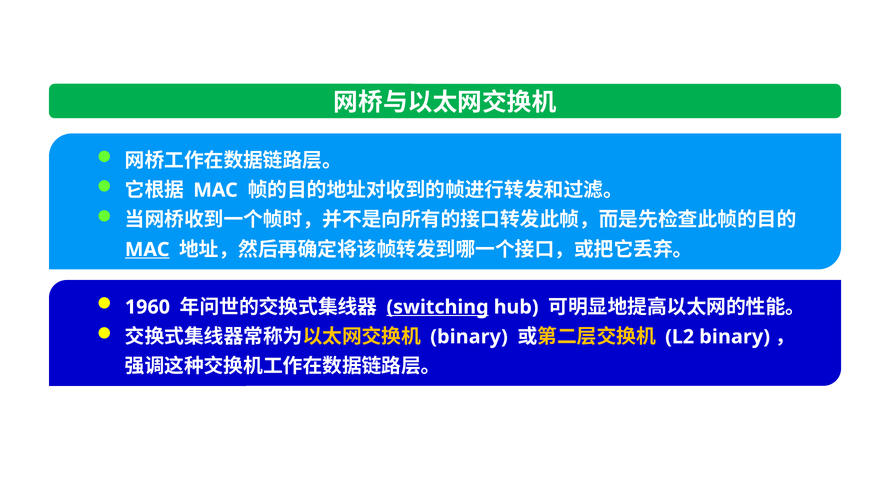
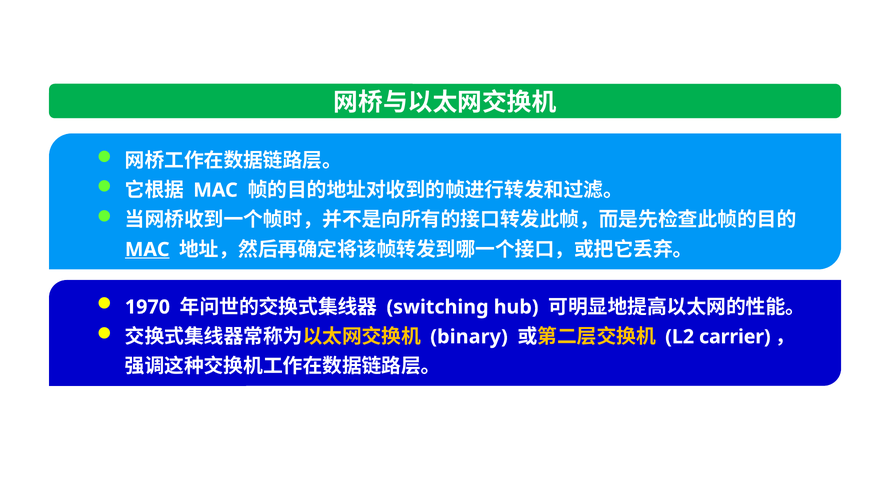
1960: 1960 -> 1970
switching underline: present -> none
L2 binary: binary -> carrier
